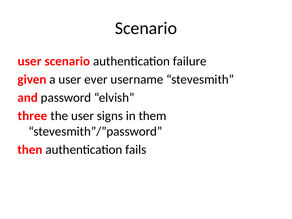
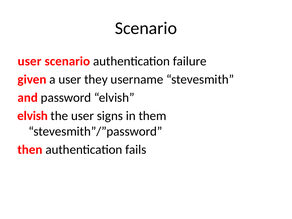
ever: ever -> they
three at (33, 116): three -> elvish
